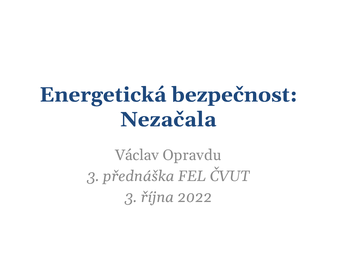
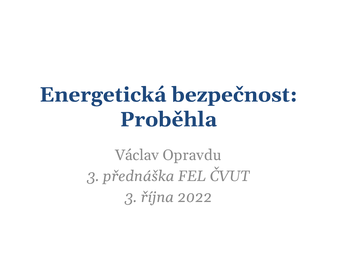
Nezačala: Nezačala -> Proběhla
